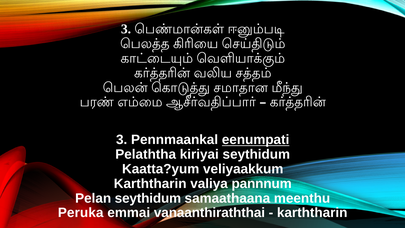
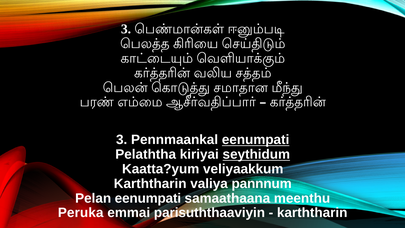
seythidum at (256, 154) underline: none -> present
Pelan seythidum: seythidum -> eenumpati
vanaanthiraththai: vanaanthiraththai -> parisuththaaviyin
